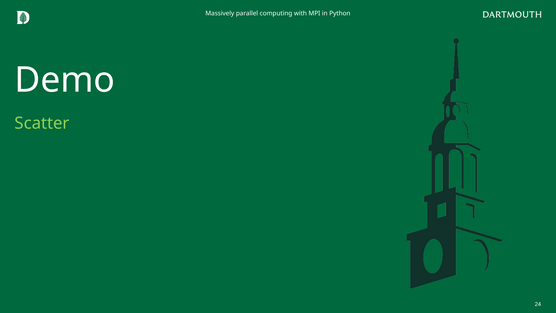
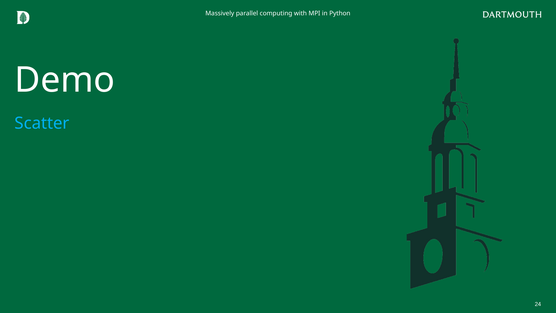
Scatter colour: light green -> light blue
